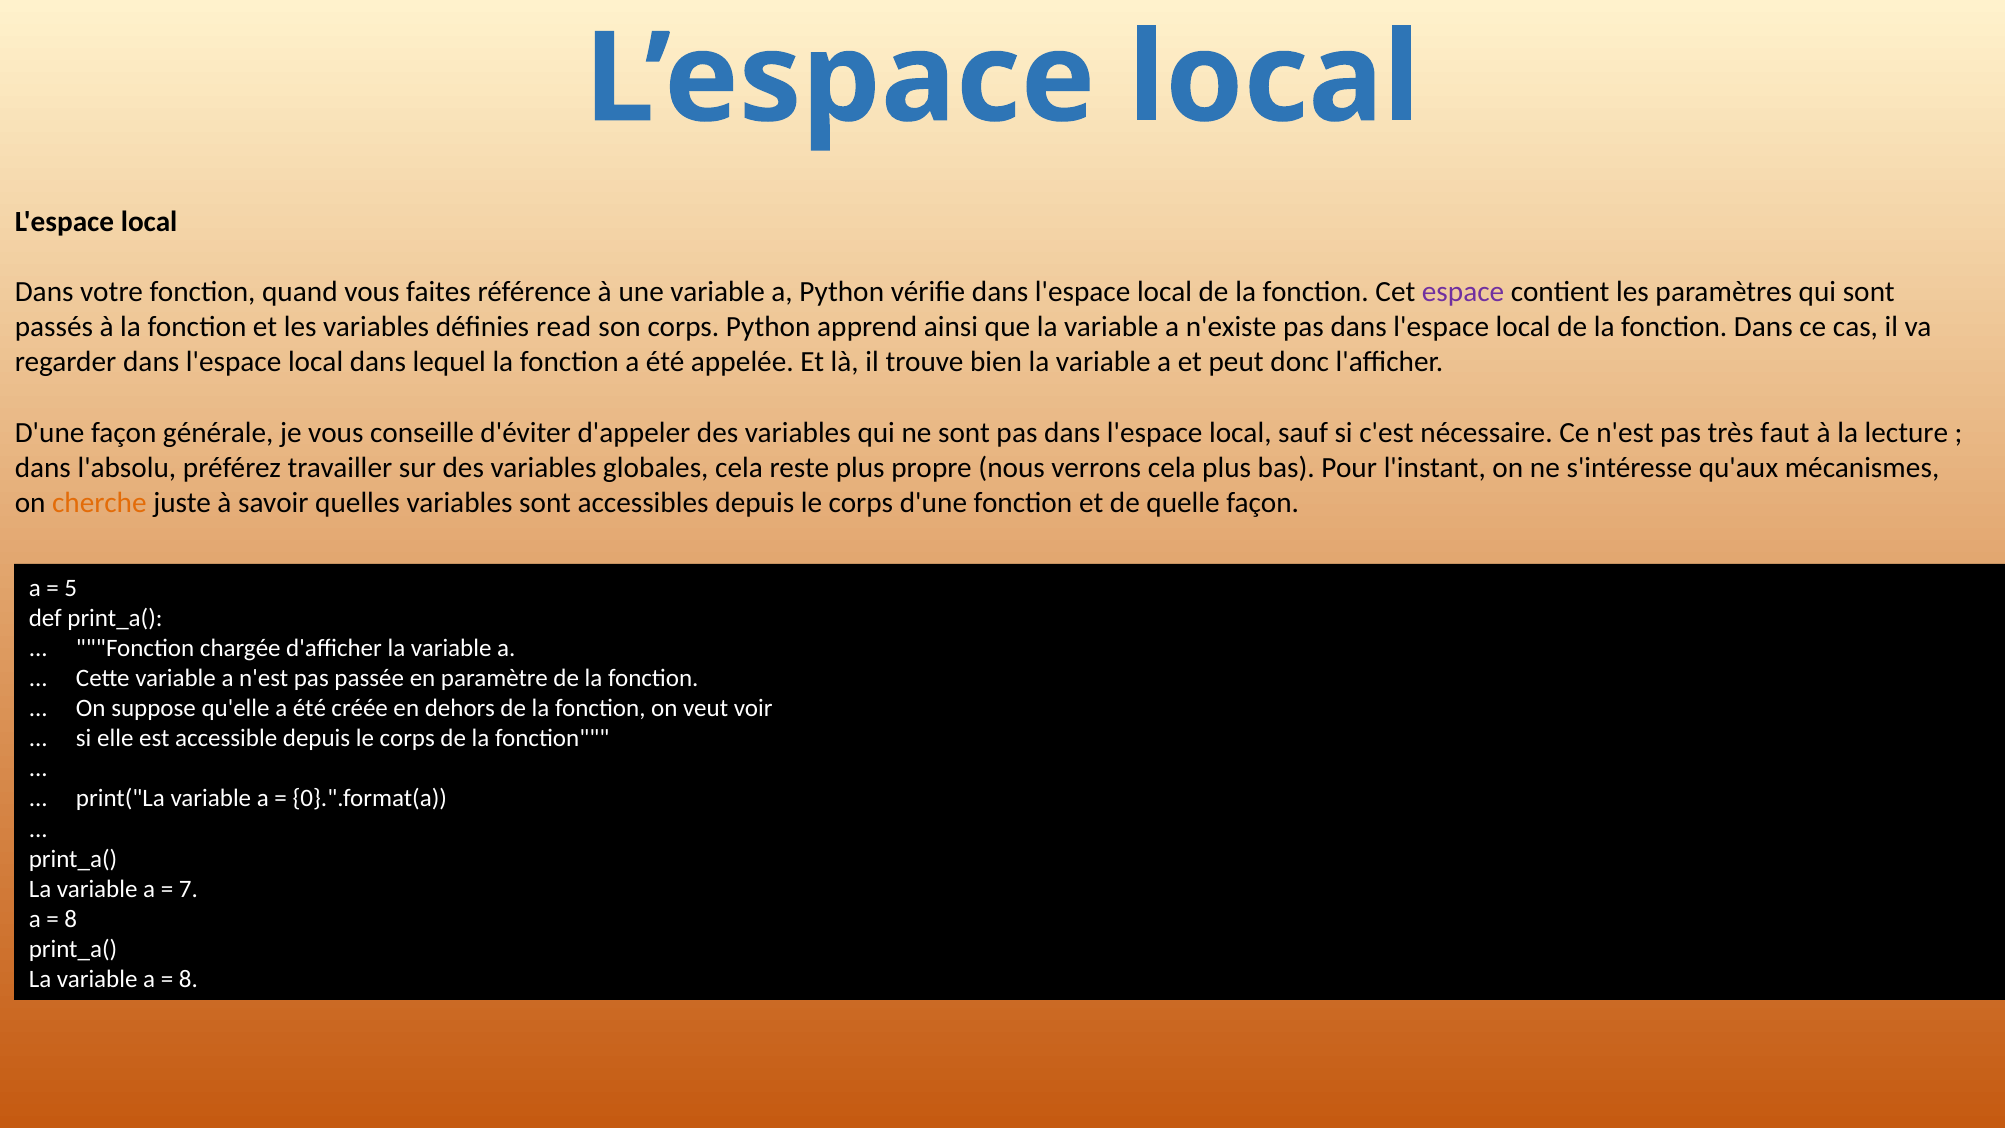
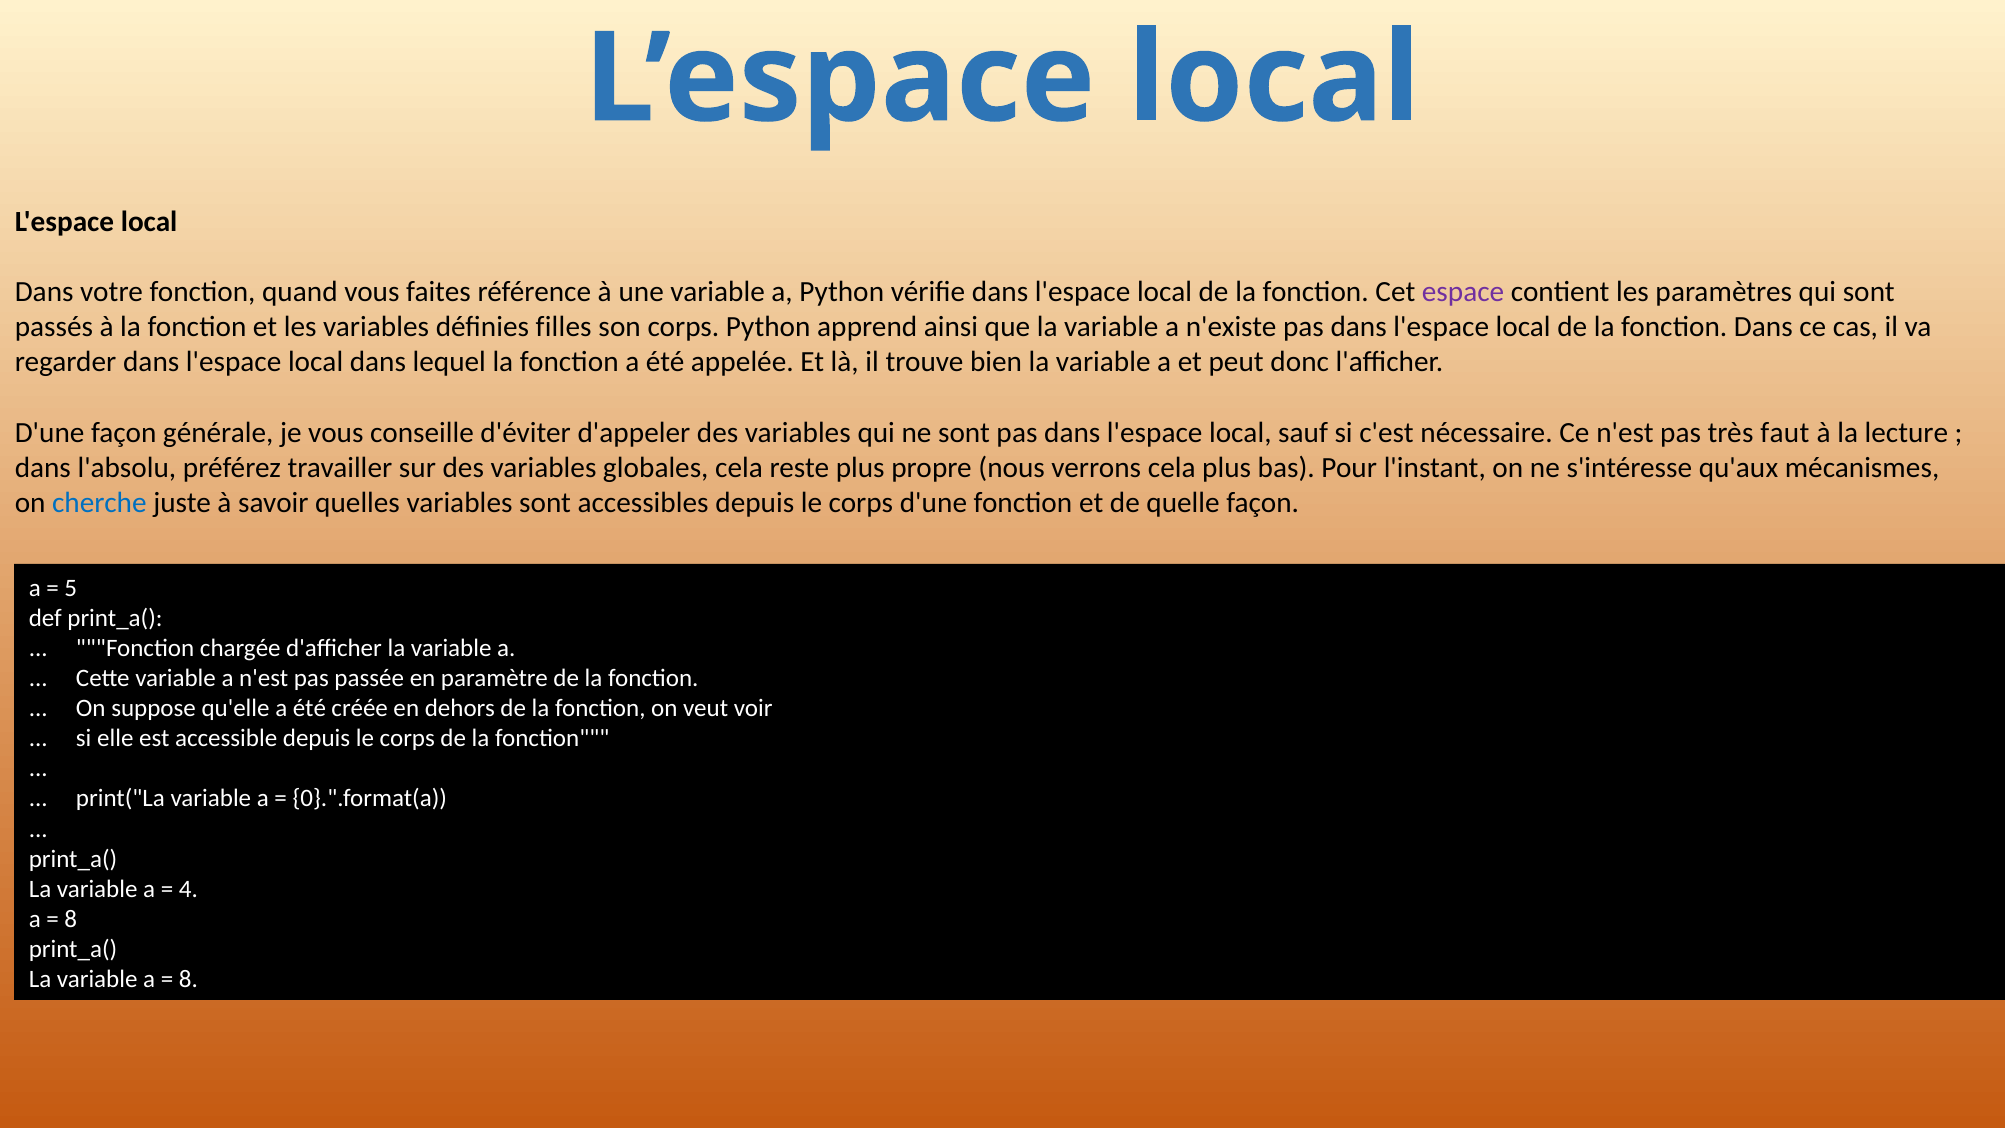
read: read -> filles
cherche colour: orange -> blue
7: 7 -> 4
